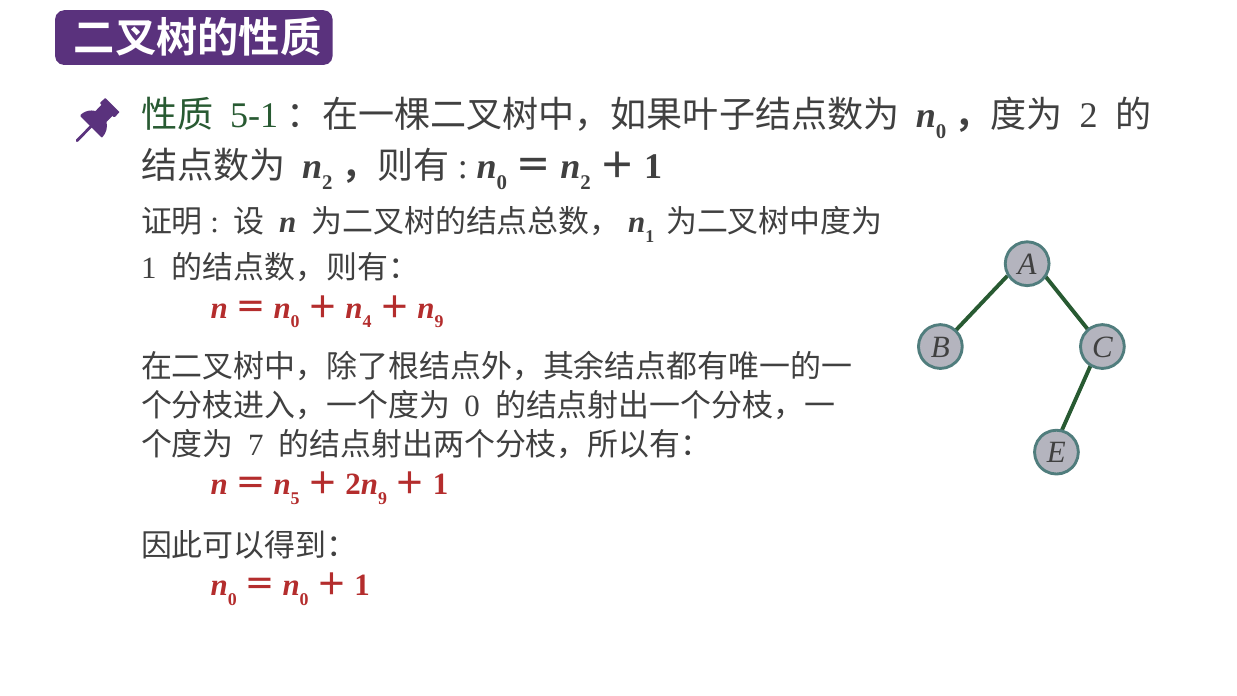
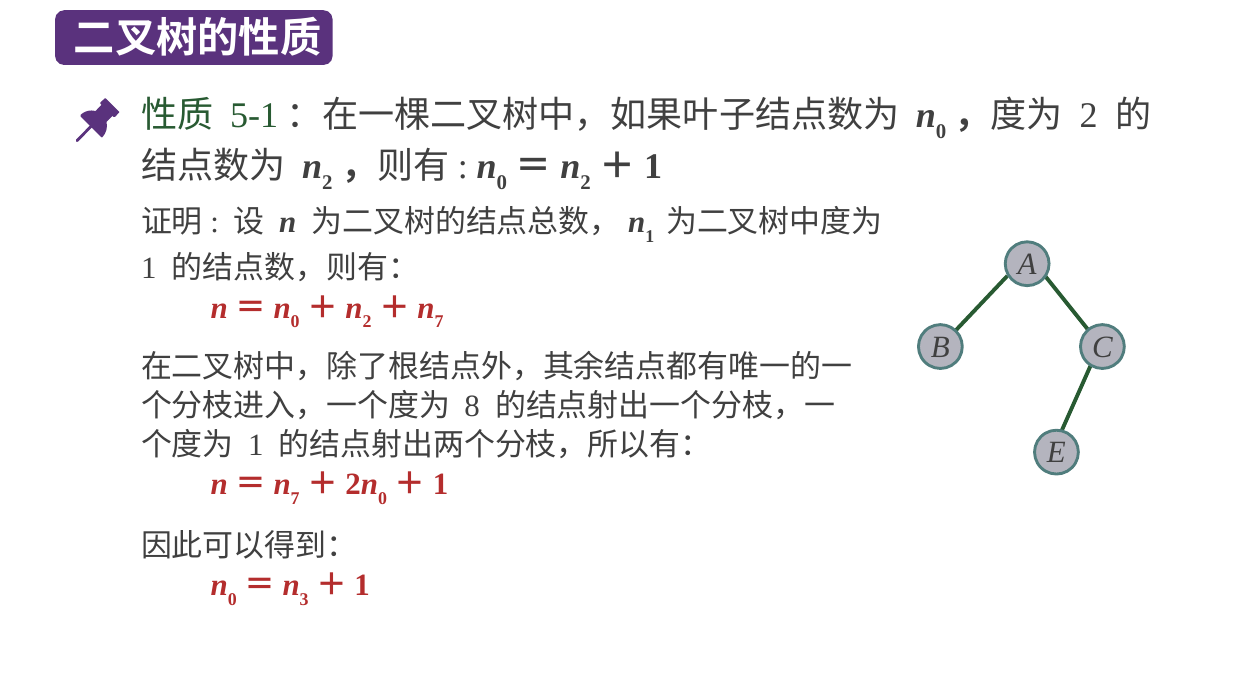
4 at (367, 321): 4 -> 2
9 at (439, 321): 9 -> 7
0 at (472, 406): 0 -> 8
7 at (256, 445): 7 -> 1
5 at (295, 498): 5 -> 7
9 at (383, 498): 9 -> 0
0 at (304, 599): 0 -> 3
